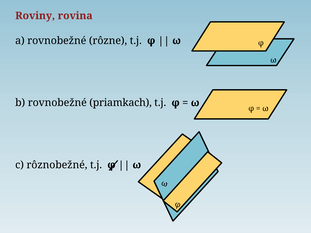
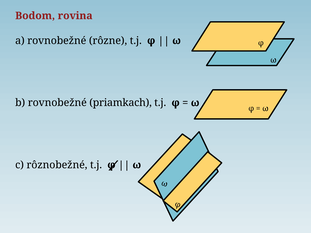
Roviny: Roviny -> Bodom
